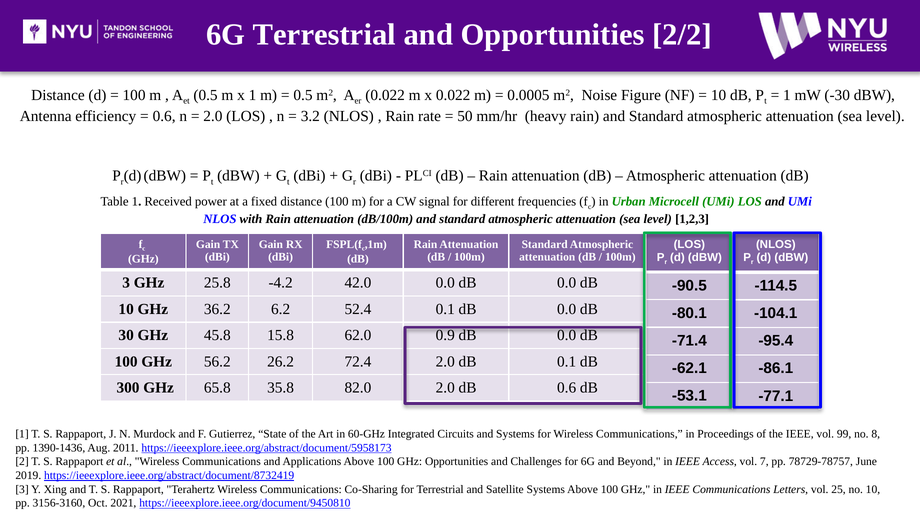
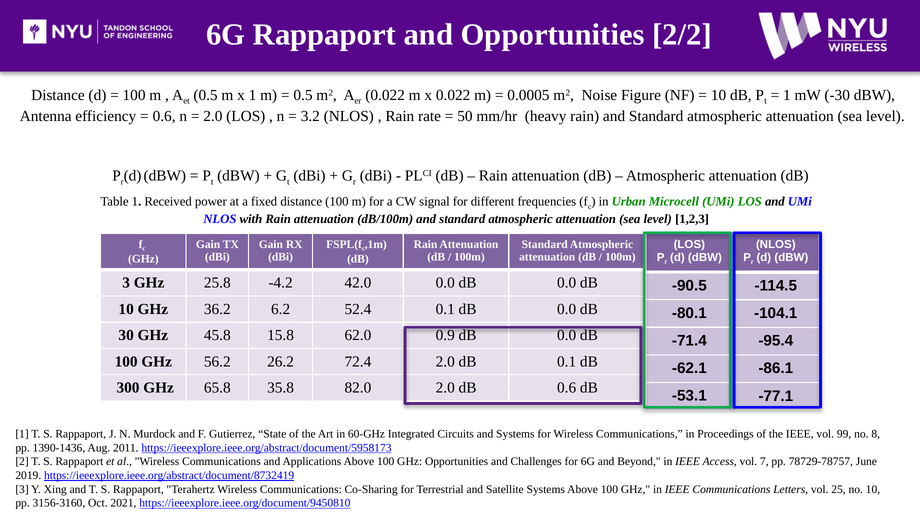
6G Terrestrial: Terrestrial -> Rappaport
